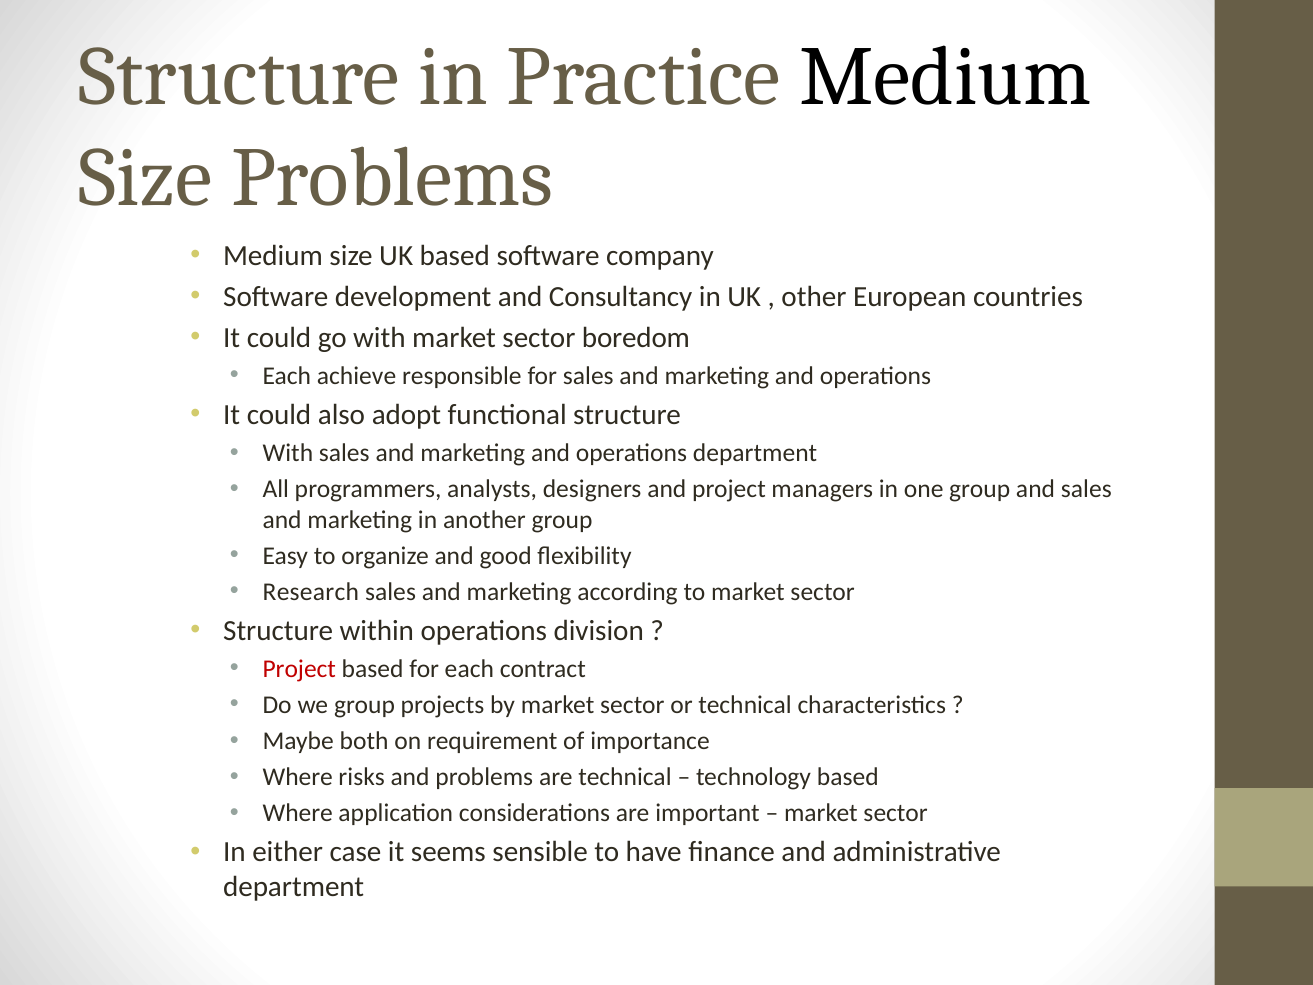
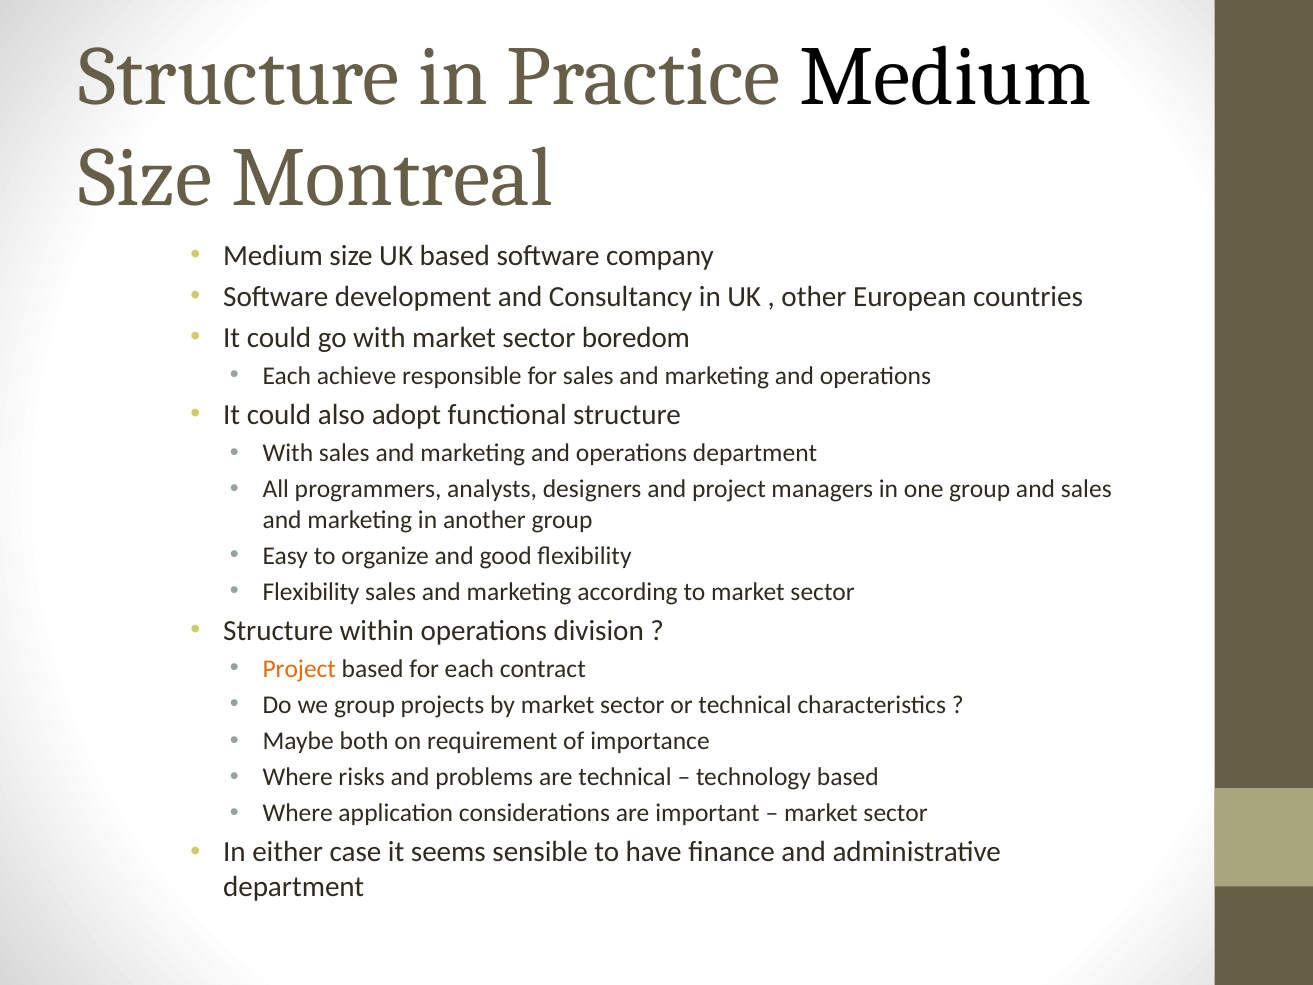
Size Problems: Problems -> Montreal
Research at (311, 592): Research -> Flexibility
Project at (299, 669) colour: red -> orange
